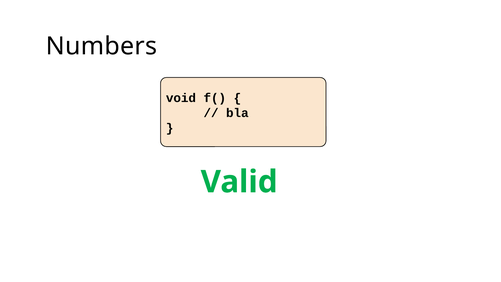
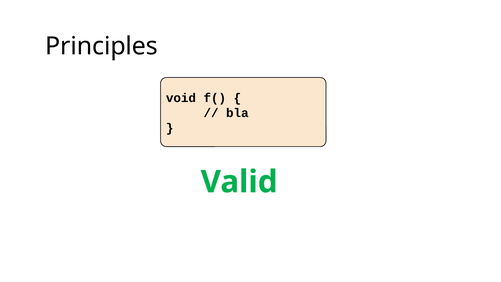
Numbers: Numbers -> Principles
